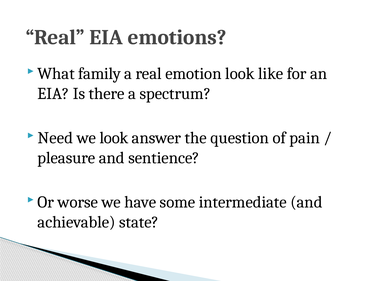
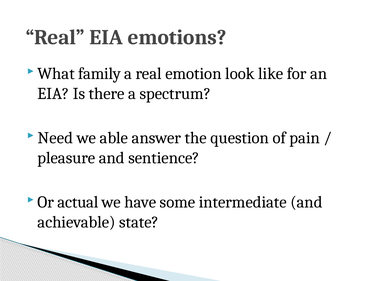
we look: look -> able
worse: worse -> actual
